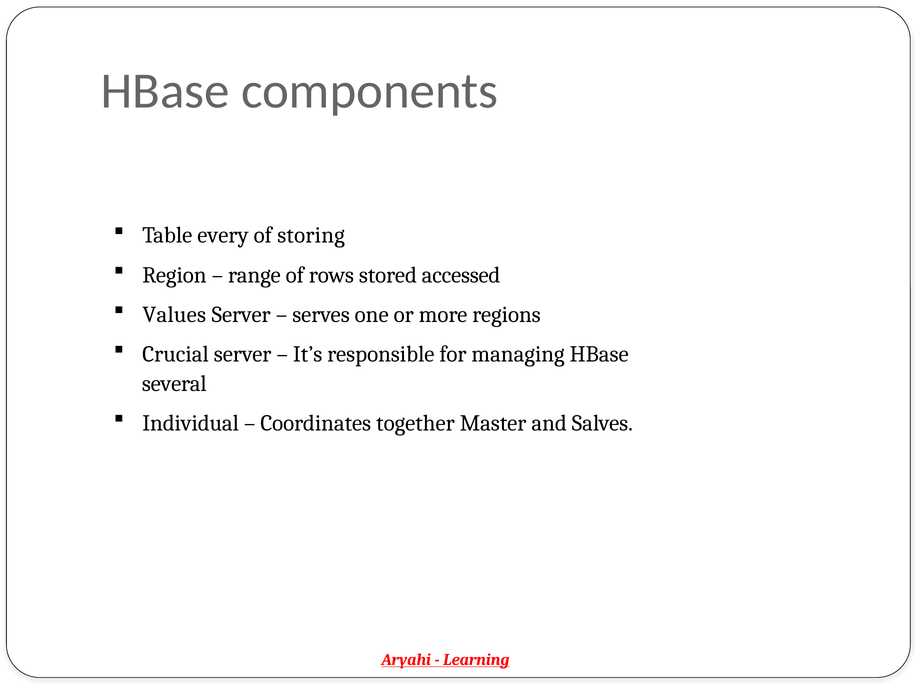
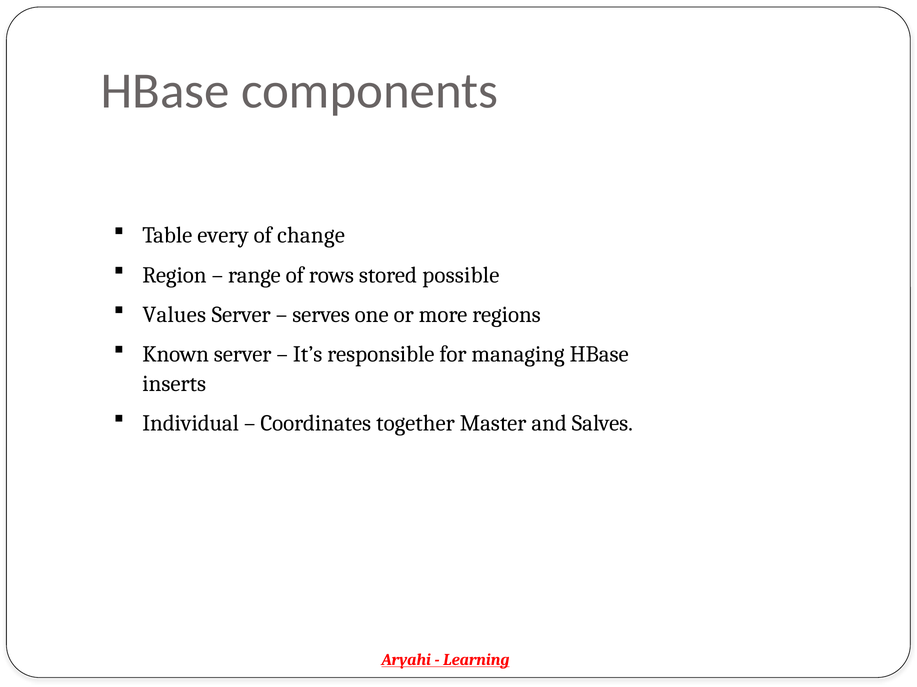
storing: storing -> change
accessed: accessed -> possible
Crucial: Crucial -> Known
several: several -> inserts
